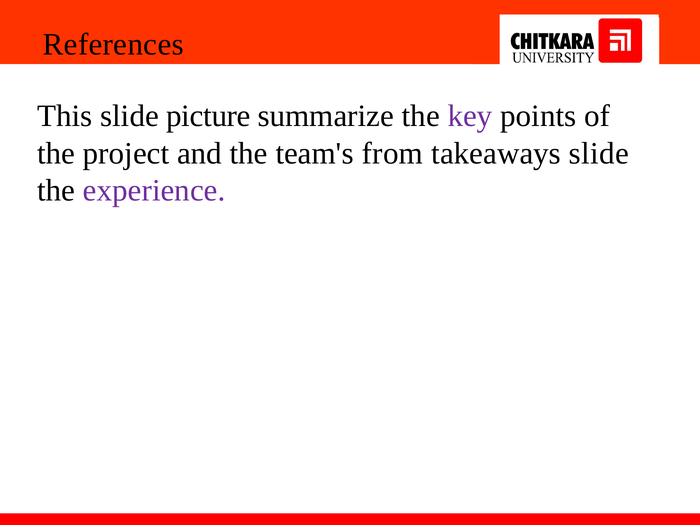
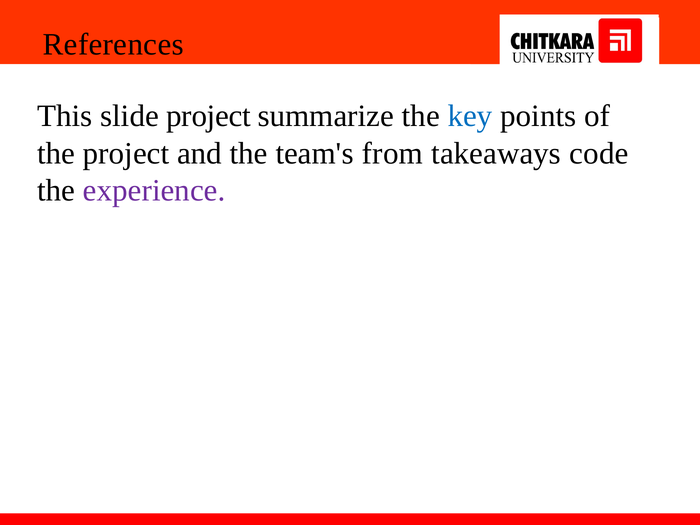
slide picture: picture -> project
key colour: purple -> blue
takeaways slide: slide -> code
